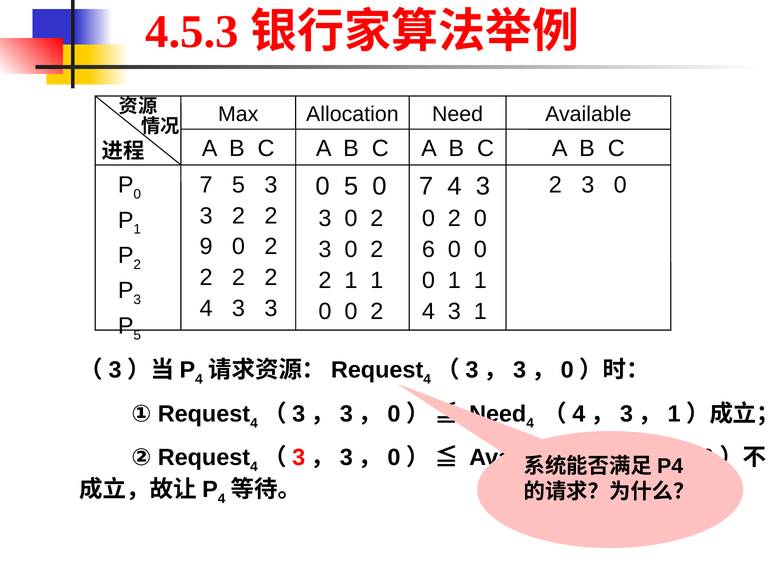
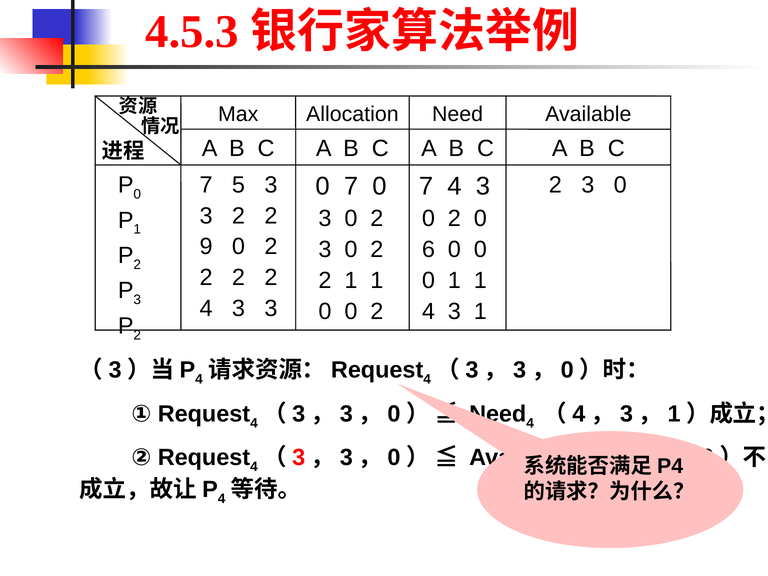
0 5: 5 -> 7
5 at (137, 335): 5 -> 2
